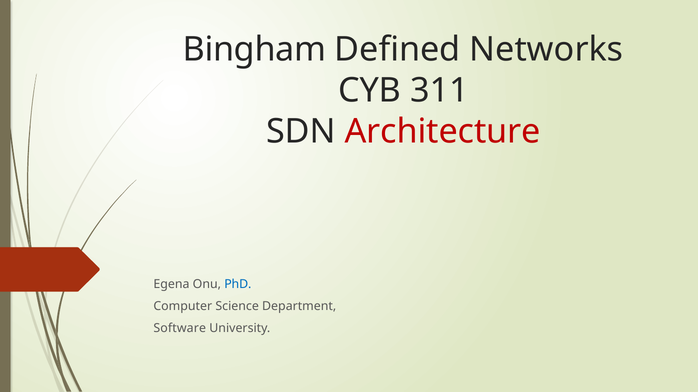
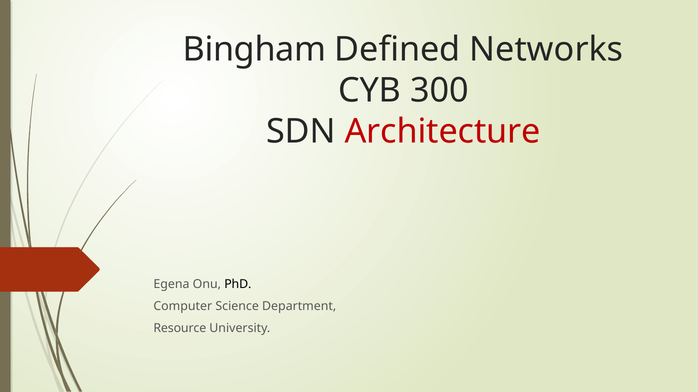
311: 311 -> 300
PhD colour: blue -> black
Software: Software -> Resource
